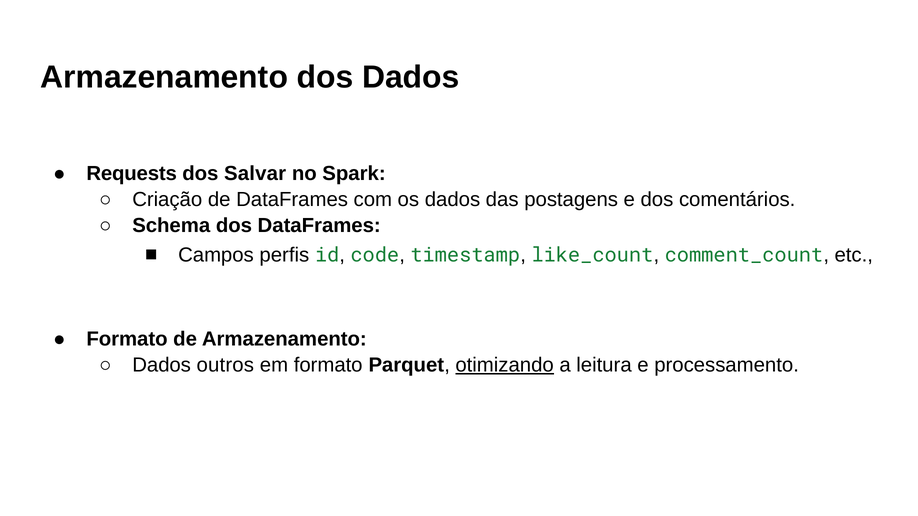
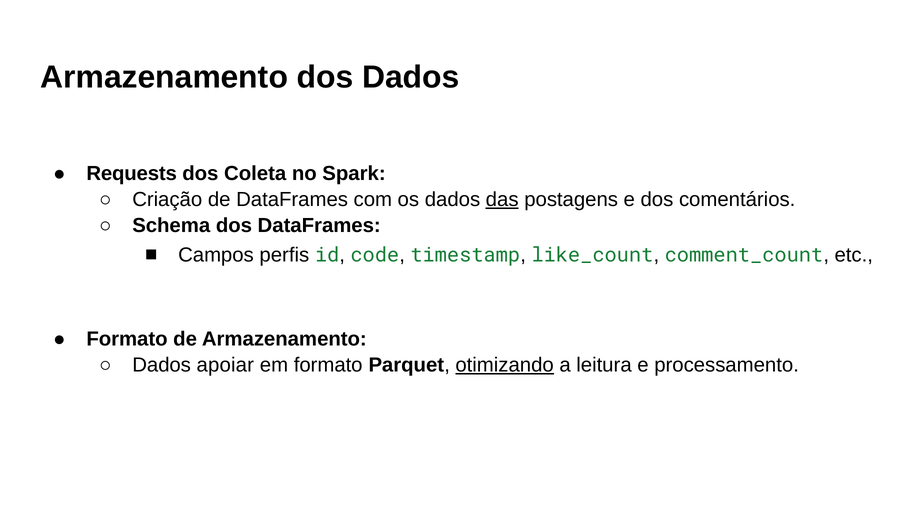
Salvar: Salvar -> Coleta
das underline: none -> present
outros: outros -> apoiar
